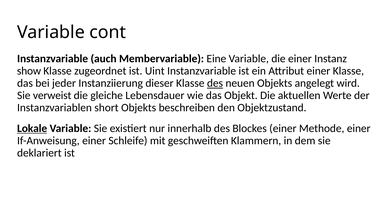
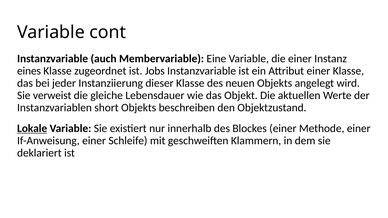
show: show -> eines
Uint: Uint -> Jobs
des at (215, 83) underline: present -> none
